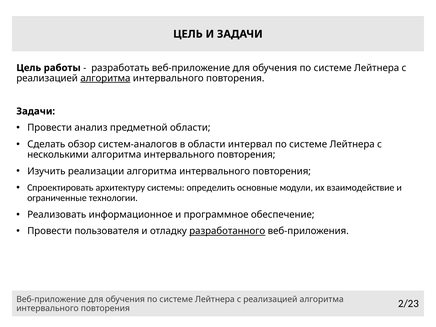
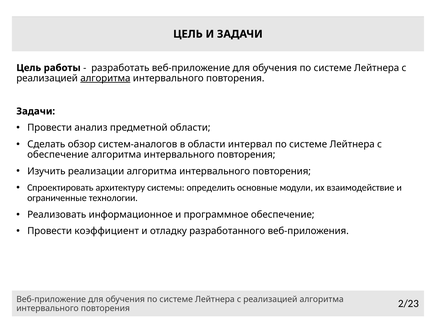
несколькими at (58, 155): несколькими -> обеспечение
пользователя: пользователя -> коэффициент
разработанного underline: present -> none
